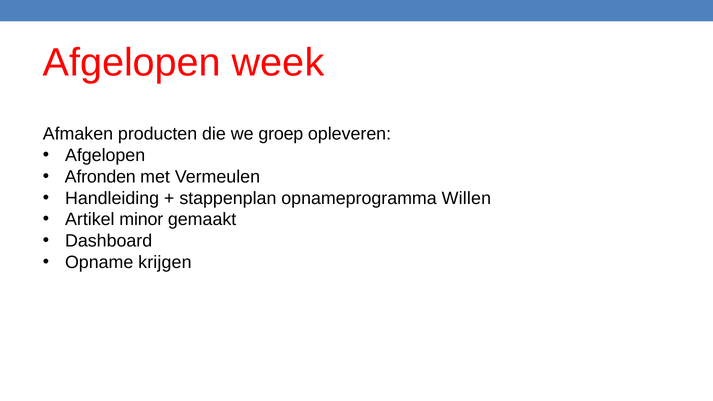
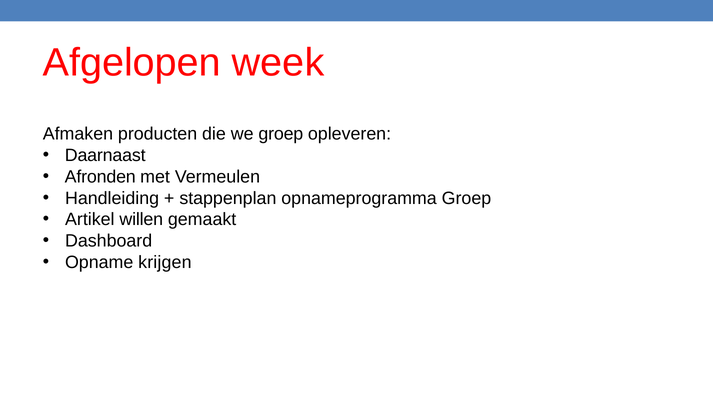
Afgelopen at (105, 155): Afgelopen -> Daarnaast
opnameprogramma Willen: Willen -> Groep
minor: minor -> willen
